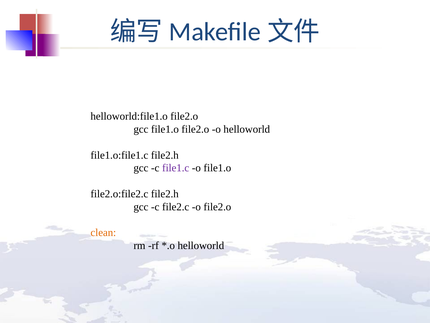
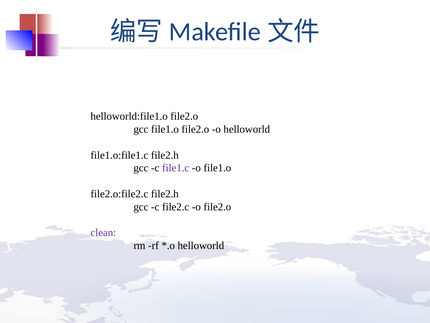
clean colour: orange -> purple
